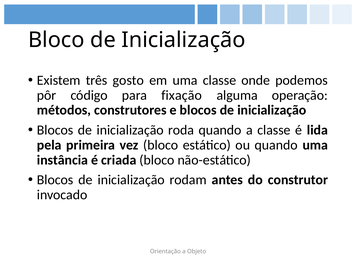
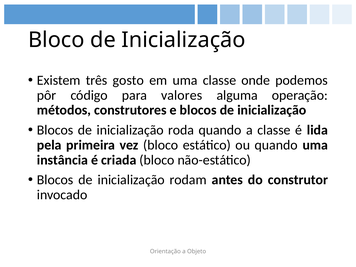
fixação: fixação -> valores
